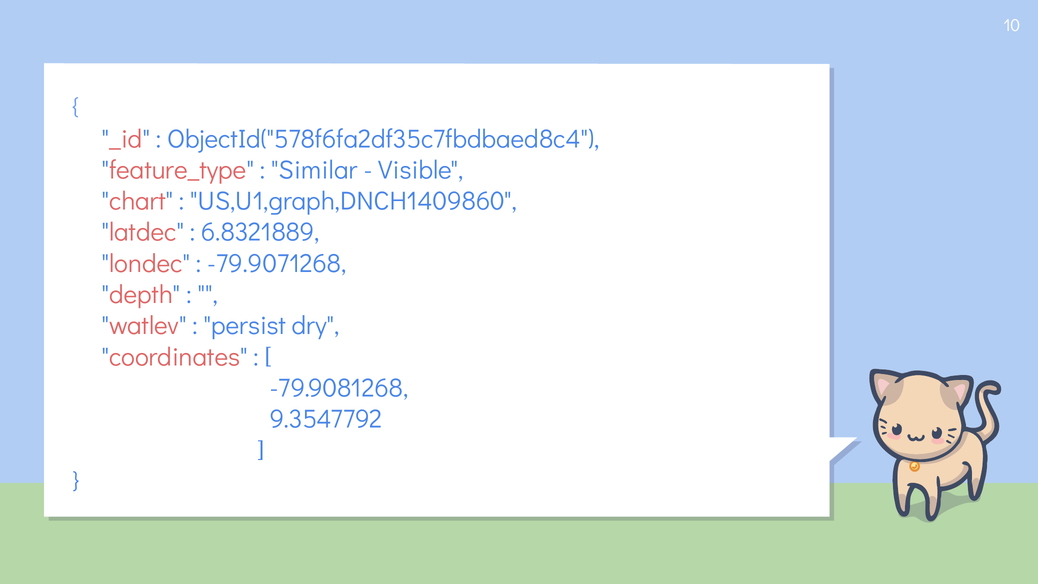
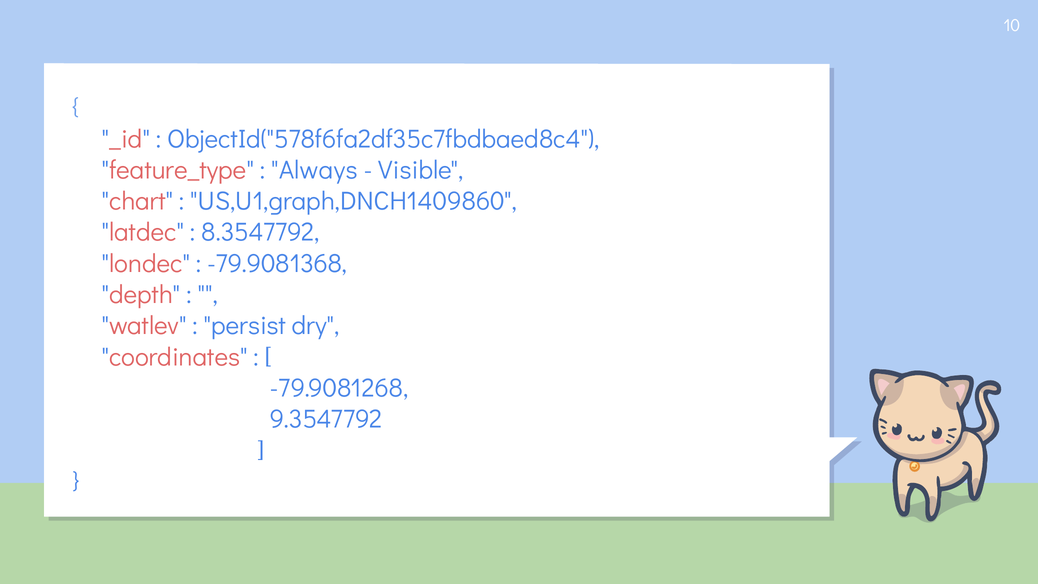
Similar: Similar -> Always
6.8321889: 6.8321889 -> 8.3547792
-79.9071268: -79.9071268 -> -79.9081368
